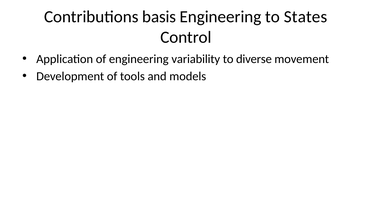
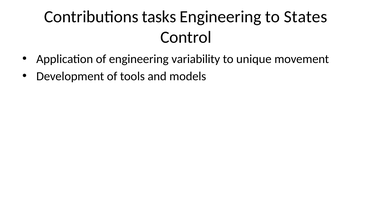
basis: basis -> tasks
diverse: diverse -> unique
